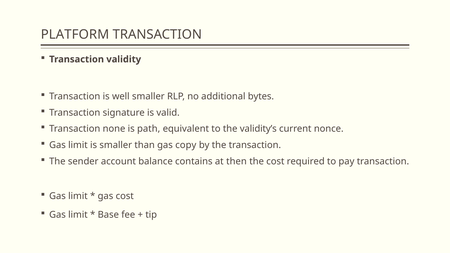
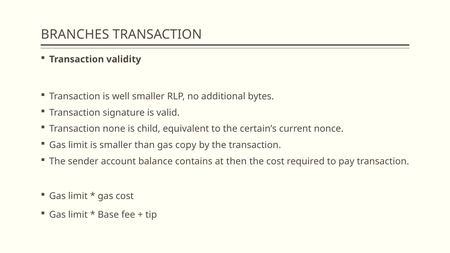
PLATFORM: PLATFORM -> BRANCHES
path: path -> child
validity’s: validity’s -> certain’s
